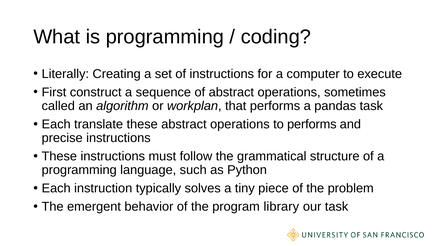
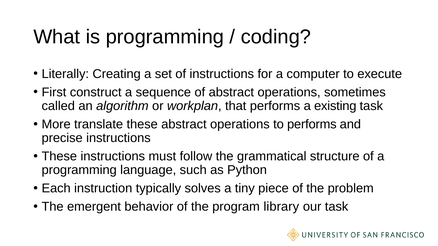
pandas: pandas -> existing
Each at (56, 124): Each -> More
